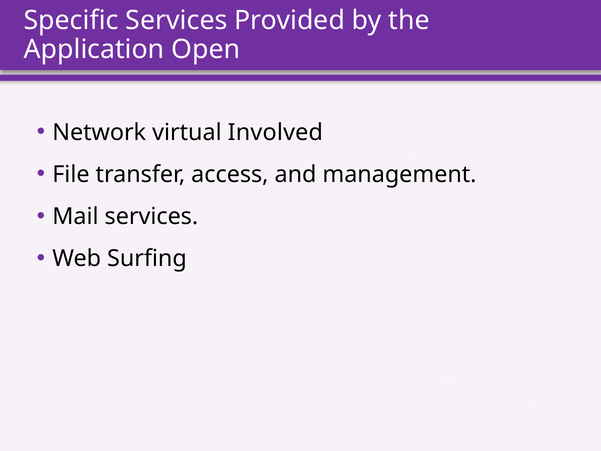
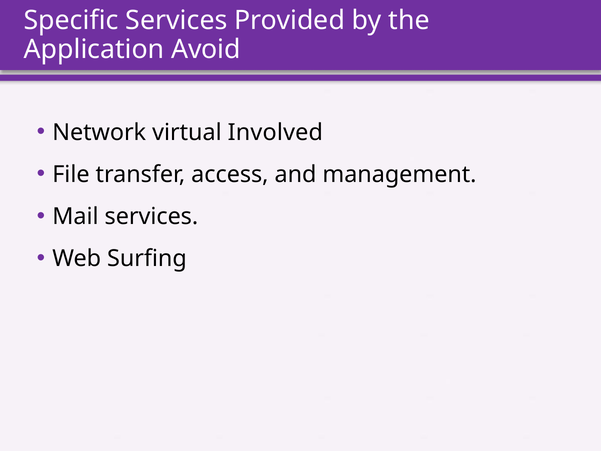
Open: Open -> Avoid
